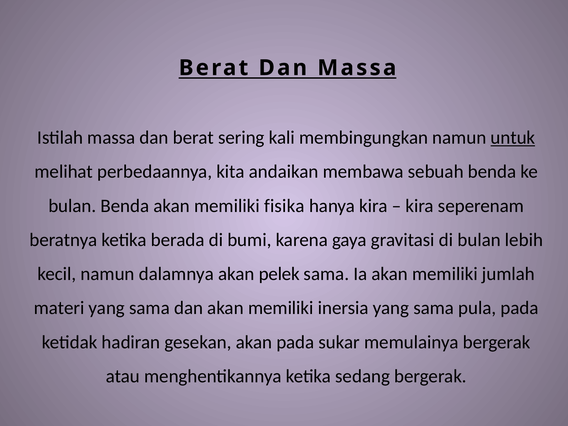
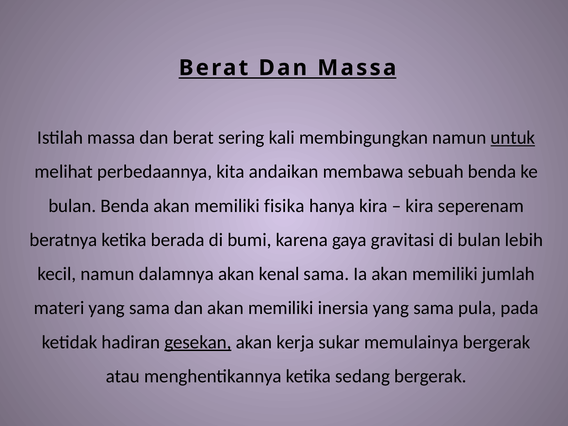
pelek: pelek -> kenal
gesekan underline: none -> present
akan pada: pada -> kerja
